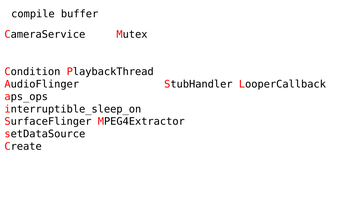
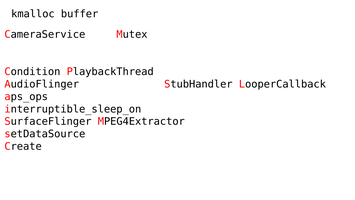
compile: compile -> kmalloc
